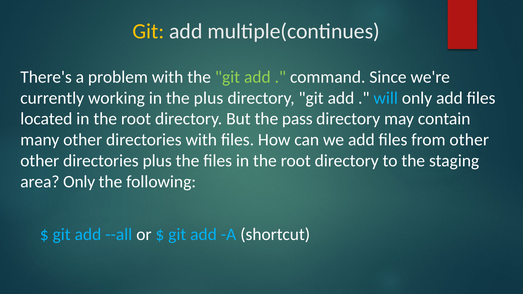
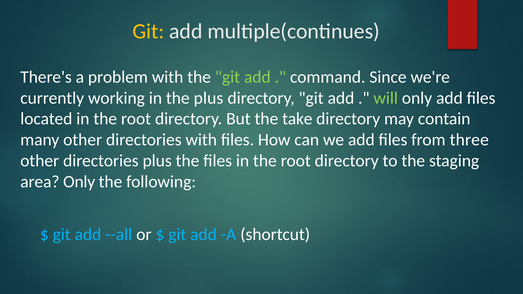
will colour: light blue -> light green
pass: pass -> take
from other: other -> three
